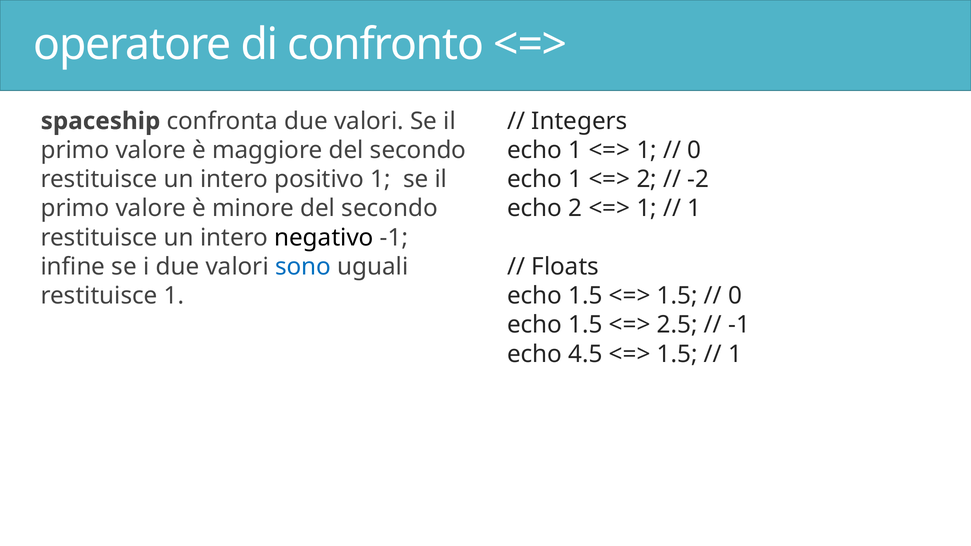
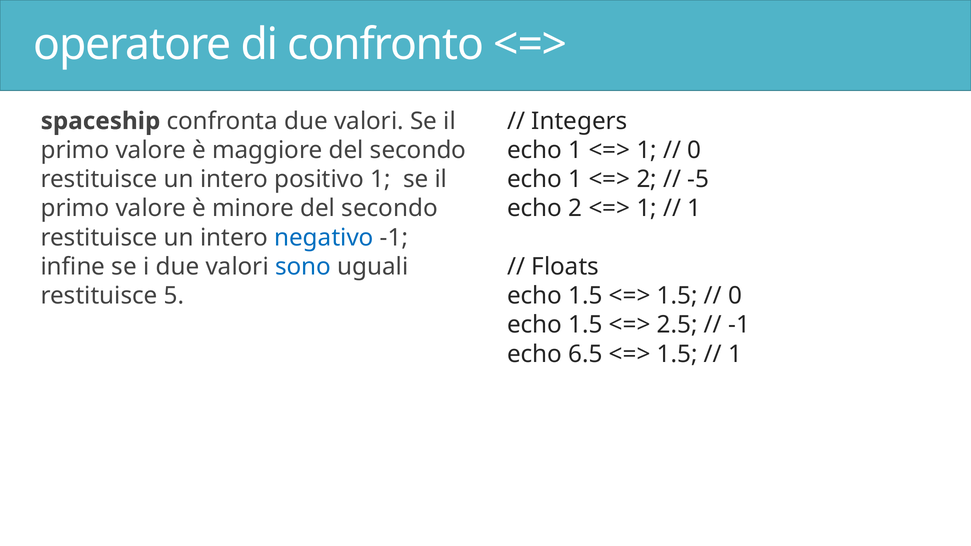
-2: -2 -> -5
negativo colour: black -> blue
restituisce 1: 1 -> 5
4.5: 4.5 -> 6.5
